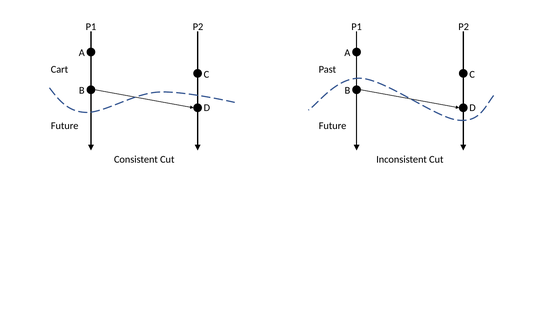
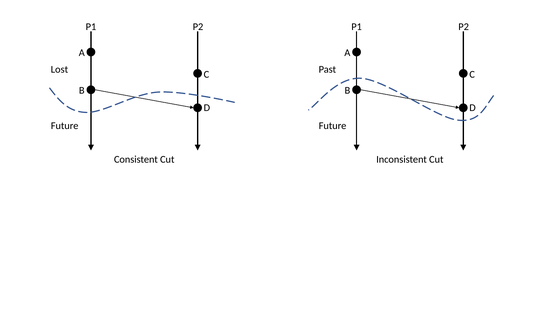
Cart: Cart -> Lost
